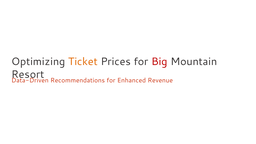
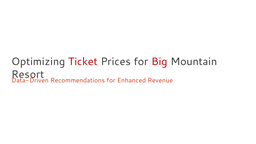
Ticket colour: orange -> red
